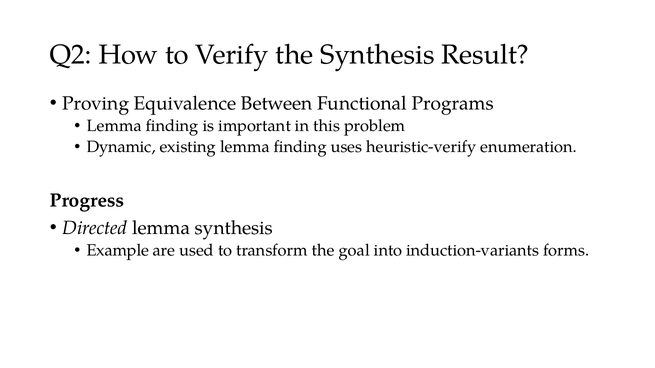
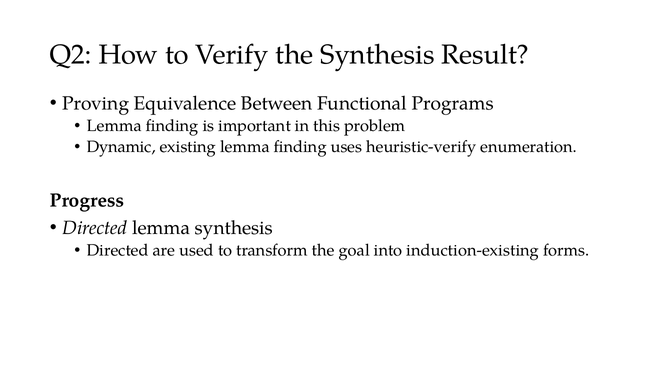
Example at (118, 251): Example -> Directed
induction-variants: induction-variants -> induction-existing
